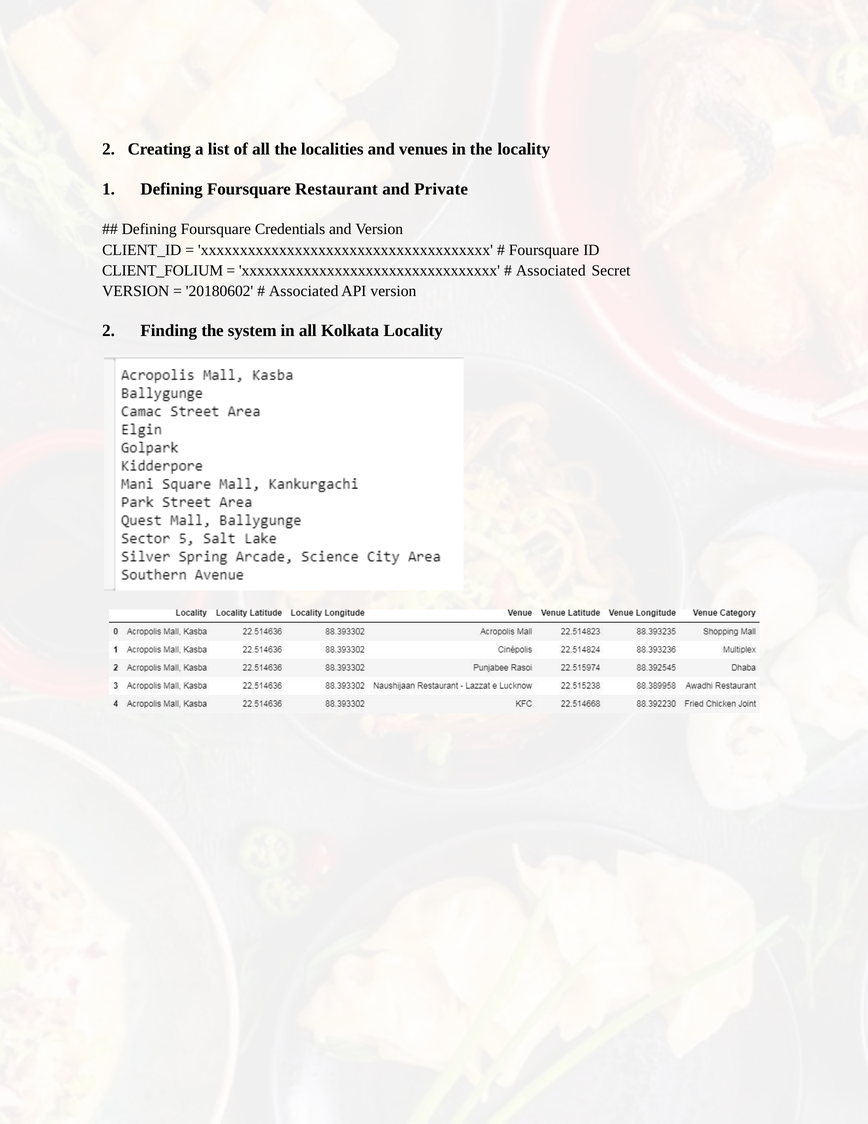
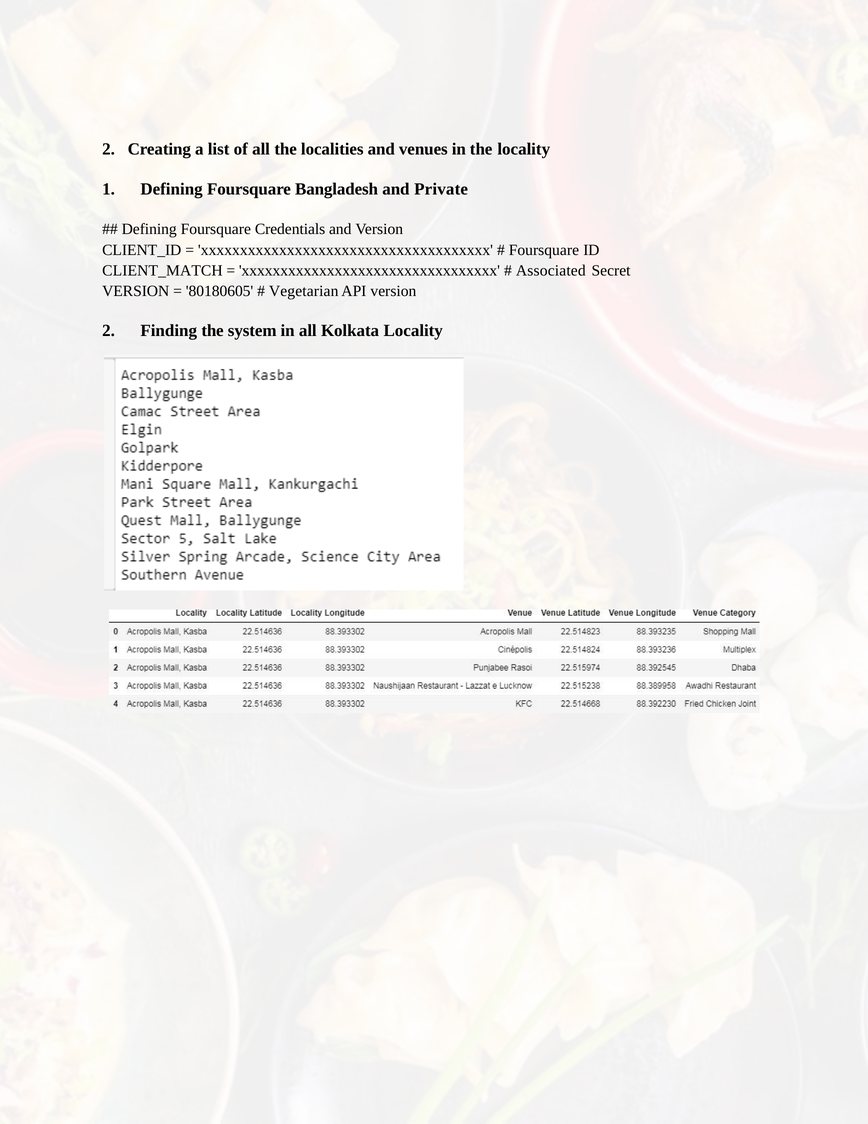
Restaurant: Restaurant -> Bangladesh
CLIENT_FOLIUM: CLIENT_FOLIUM -> CLIENT_MATCH
20180602: 20180602 -> 80180605
Associated at (304, 291): Associated -> Vegetarian
